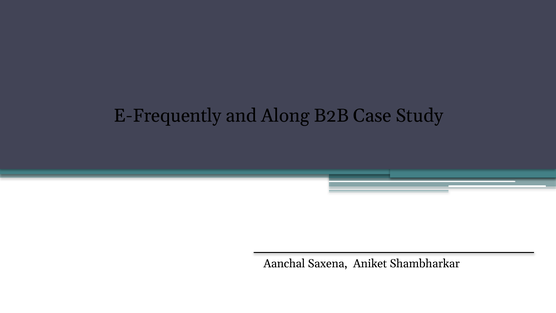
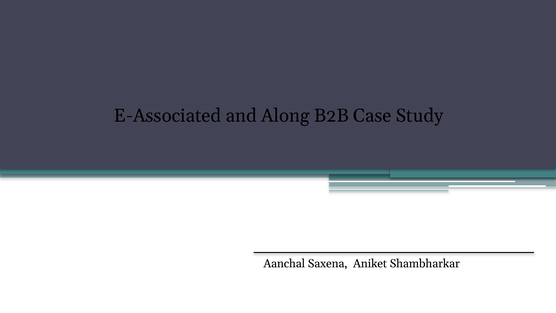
E-Frequently: E-Frequently -> E-Associated
